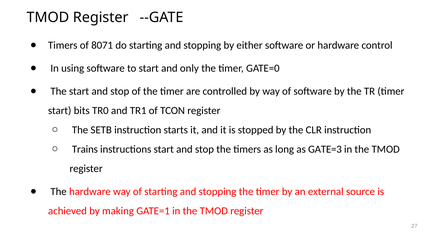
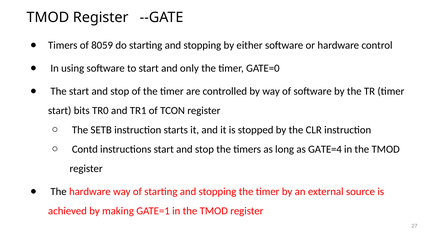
8071: 8071 -> 8059
Trains: Trains -> Contd
GATE=3: GATE=3 -> GATE=4
